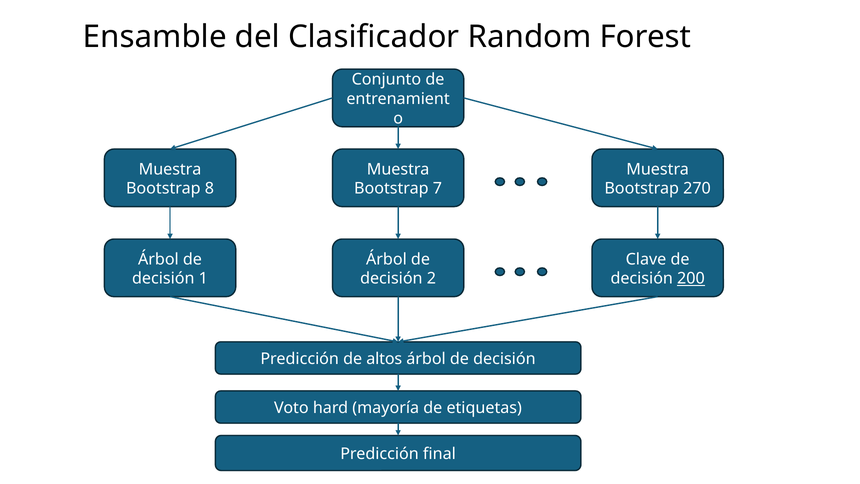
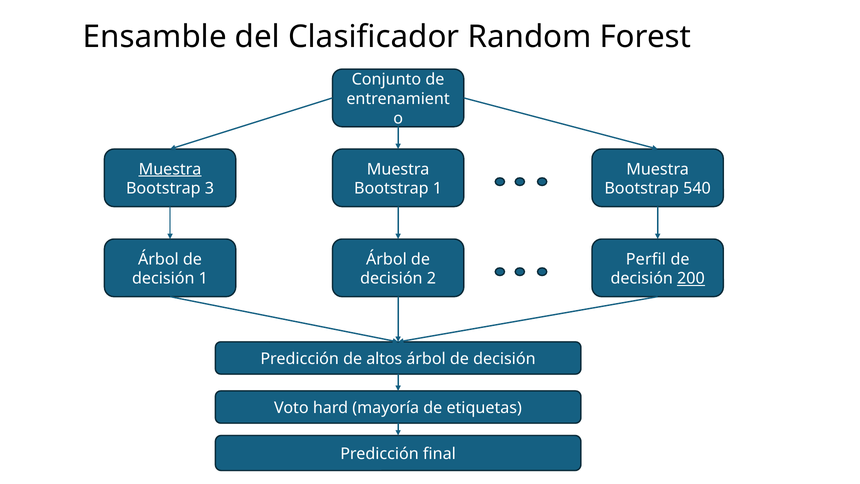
Muestra at (170, 169) underline: none -> present
8: 8 -> 3
Bootstrap 7: 7 -> 1
270: 270 -> 540
Clave: Clave -> Perfil
